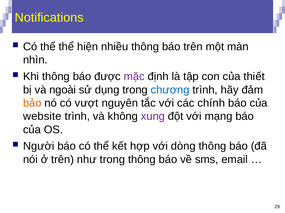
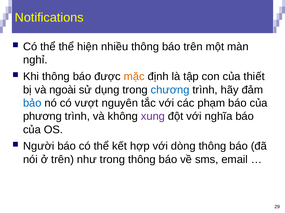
nhìn: nhìn -> nghỉ
mặc colour: purple -> orange
bảo colour: orange -> blue
chính: chính -> phạm
website: website -> phương
mạng: mạng -> nghĩa
